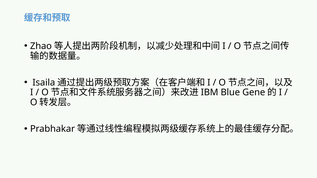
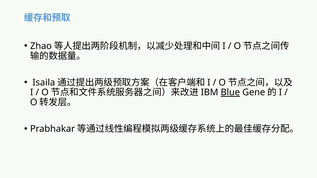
Blue underline: none -> present
